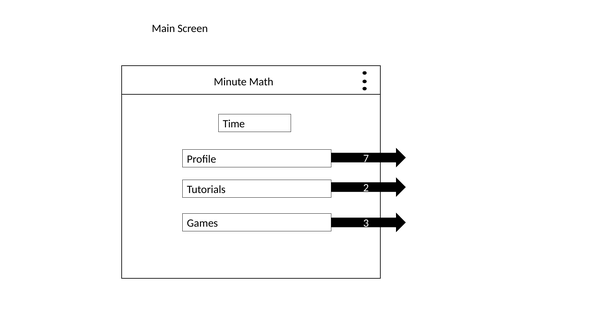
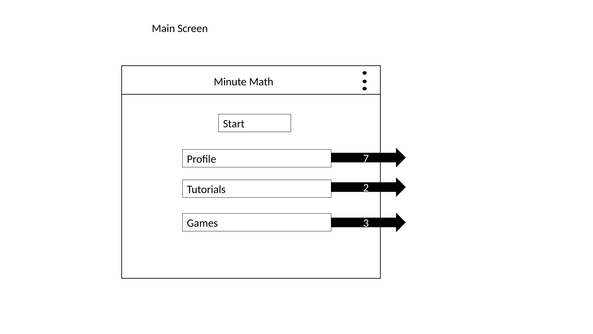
Time: Time -> Start
